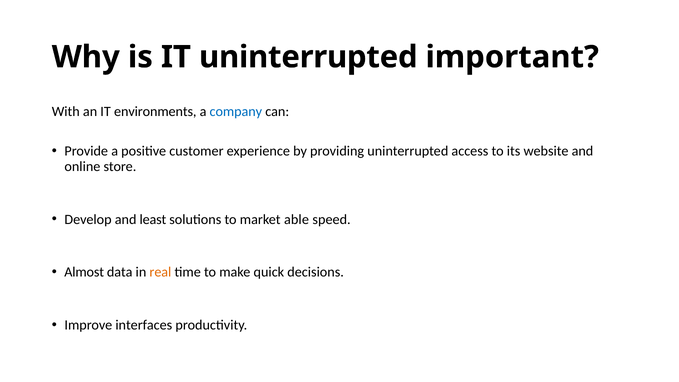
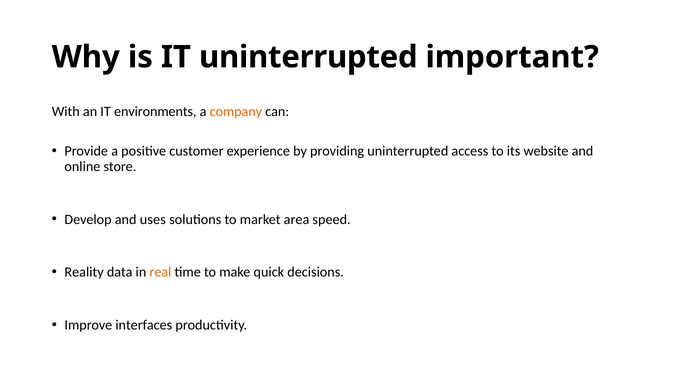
company colour: blue -> orange
least: least -> uses
able: able -> area
Almost: Almost -> Reality
